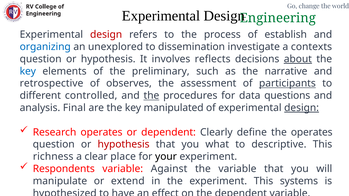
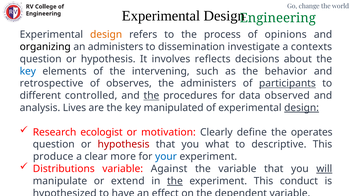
design at (106, 35) colour: red -> orange
establish: establish -> opinions
organizing colour: blue -> black
an unexplored: unexplored -> administers
about underline: present -> none
preliminary: preliminary -> intervening
narrative: narrative -> behavior
the assessment: assessment -> administers
questions: questions -> observed
Final: Final -> Lives
Research operates: operates -> ecologist
or dependent: dependent -> motivation
richness: richness -> produce
place: place -> more
your colour: black -> blue
Respondents: Respondents -> Distributions
will underline: none -> present
the at (175, 181) underline: none -> present
systems: systems -> conduct
